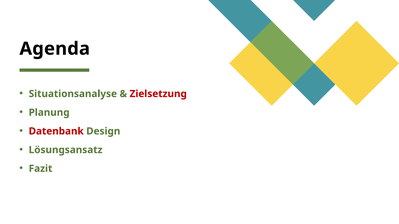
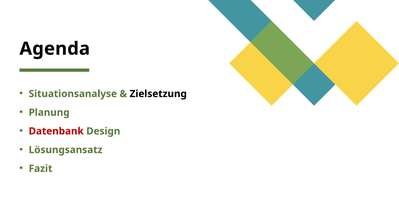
Zielsetzung colour: red -> black
